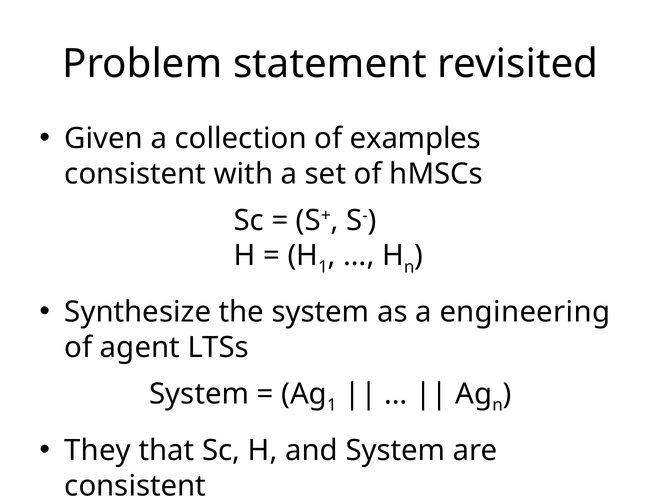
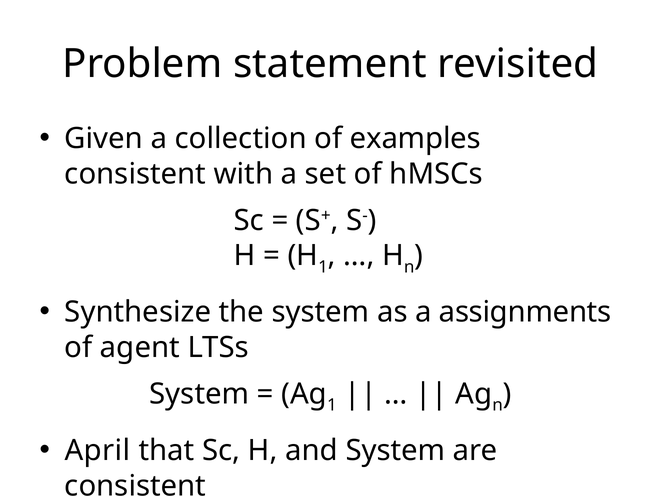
engineering: engineering -> assignments
They: They -> April
